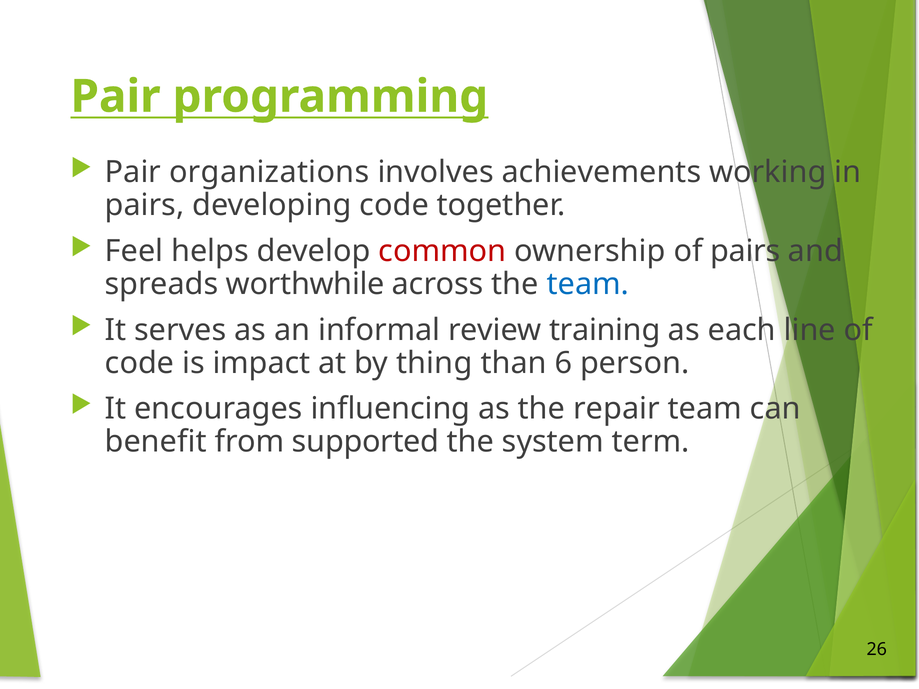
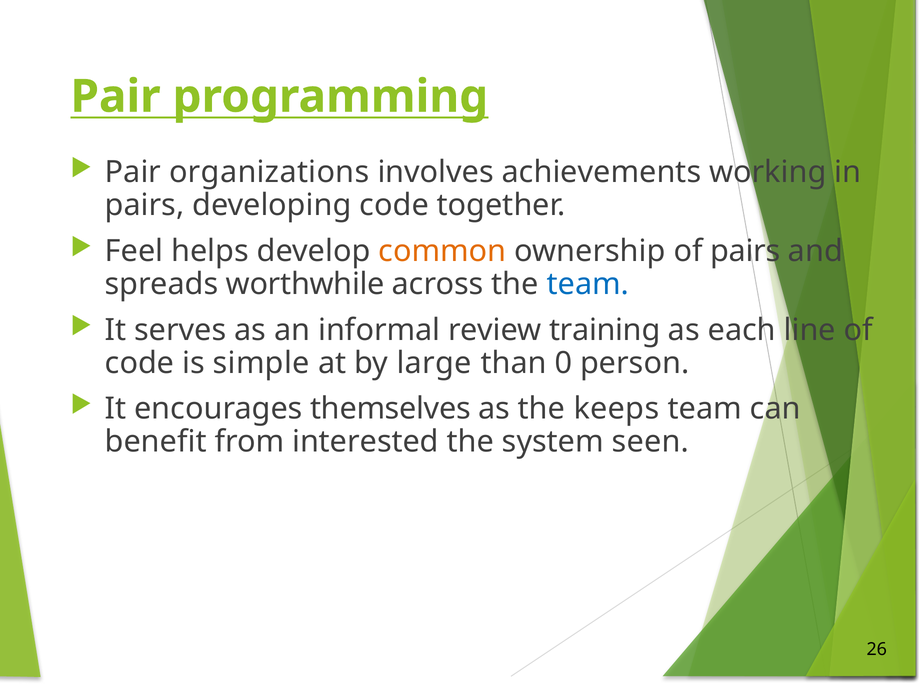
common colour: red -> orange
impact: impact -> simple
thing: thing -> large
6: 6 -> 0
influencing: influencing -> themselves
repair: repair -> keeps
supported: supported -> interested
term: term -> seen
